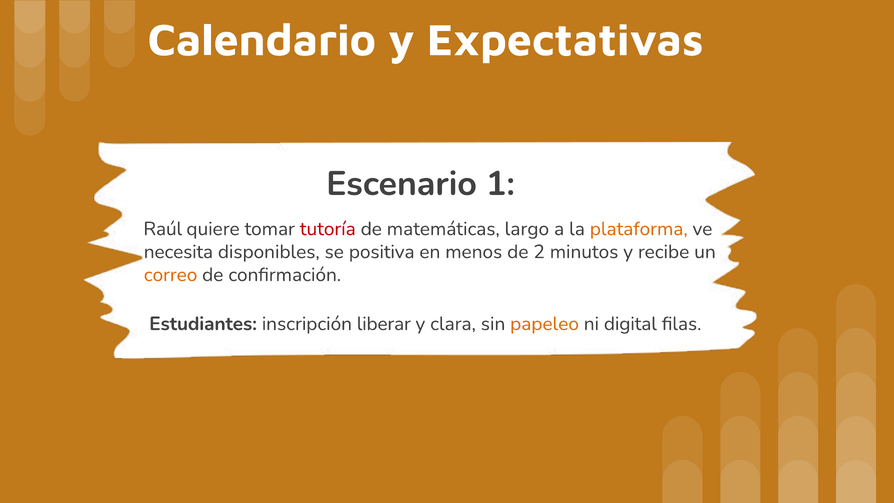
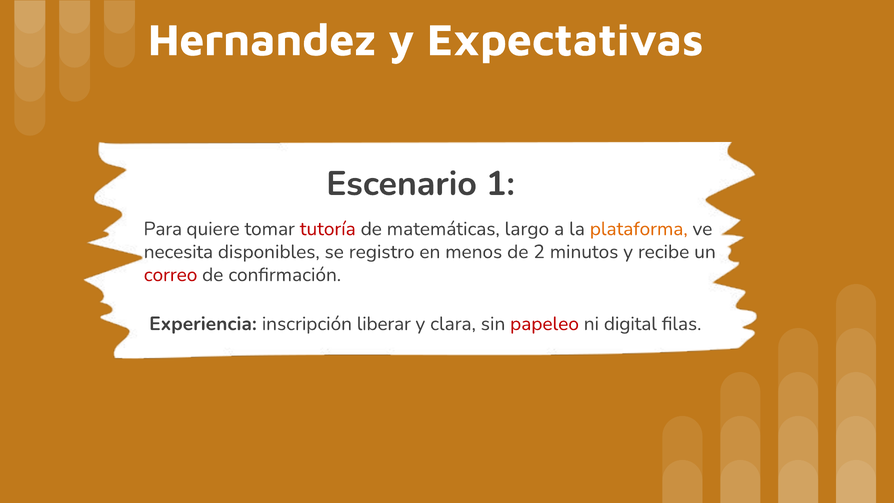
Calendario: Calendario -> Hernandez
Raúl: Raúl -> Para
positiva: positiva -> registro
correo colour: orange -> red
Estudiantes: Estudiantes -> Experiencia
papeleo colour: orange -> red
